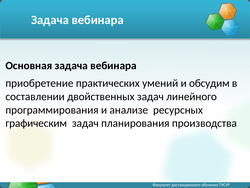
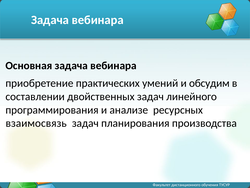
графическим: графическим -> взаимосвязь
